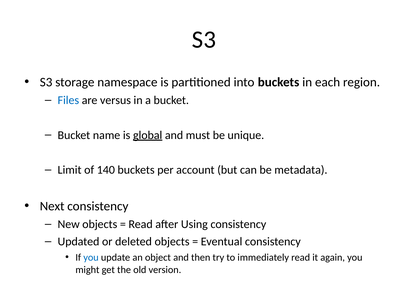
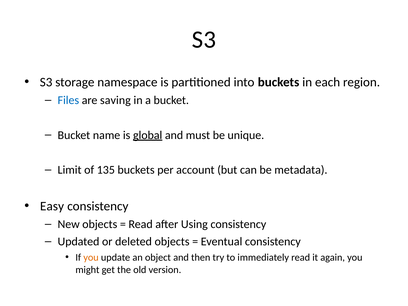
versus: versus -> saving
140: 140 -> 135
Next: Next -> Easy
you at (91, 258) colour: blue -> orange
